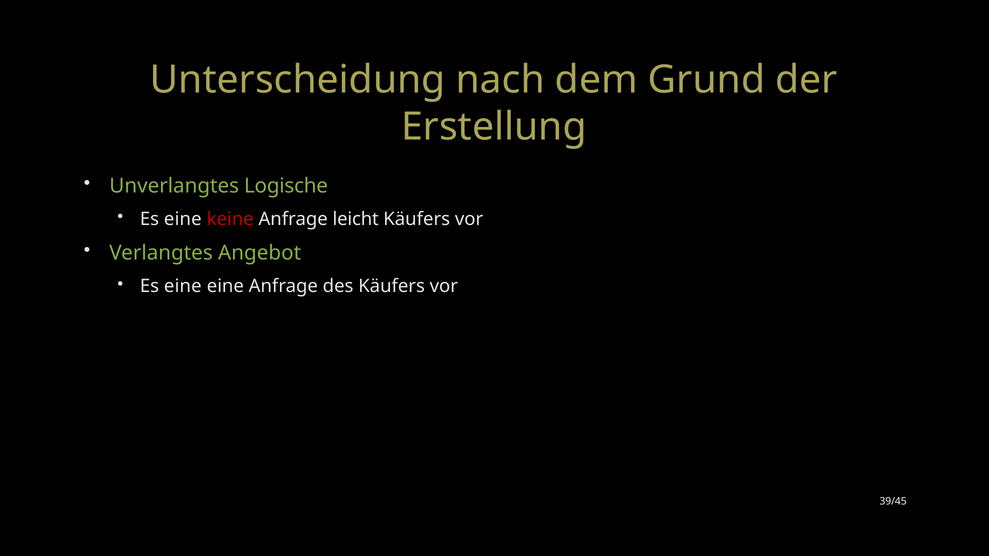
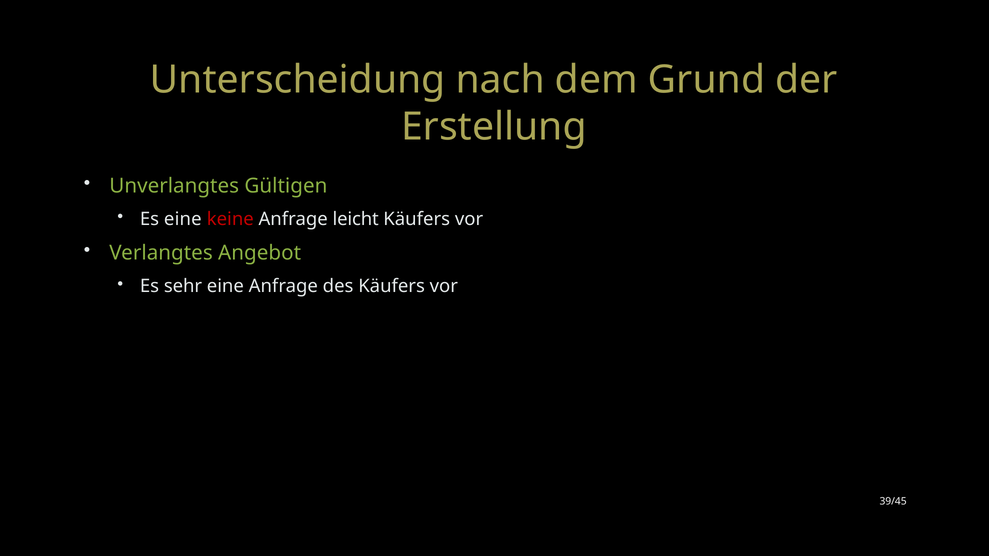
Logische: Logische -> Gültigen
eine at (183, 286): eine -> sehr
